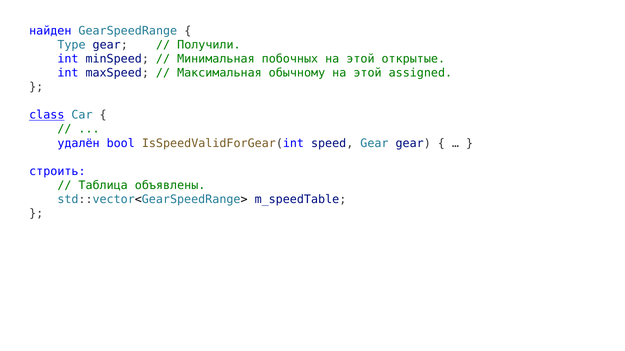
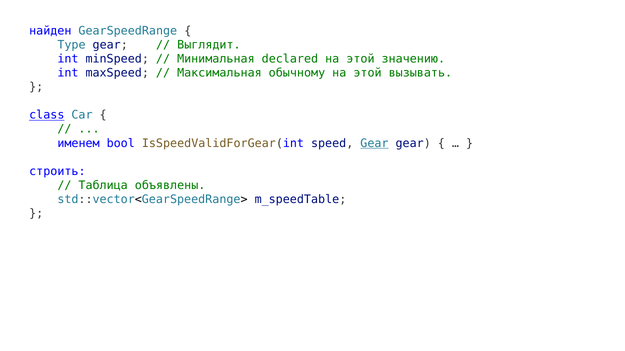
Получили: Получили -> Выглядит
побочных: побочных -> declared
открытые: открытые -> значению
assigned: assigned -> вызывать
удалён: удалён -> именем
Gear at (374, 143) underline: none -> present
